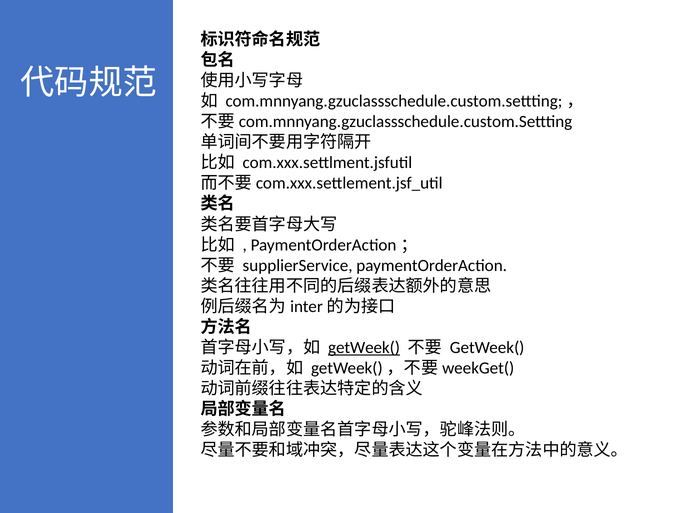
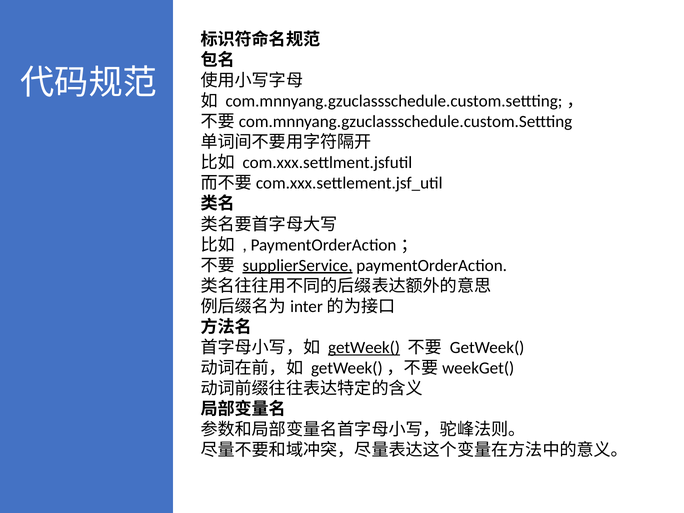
supplierService underline: none -> present
